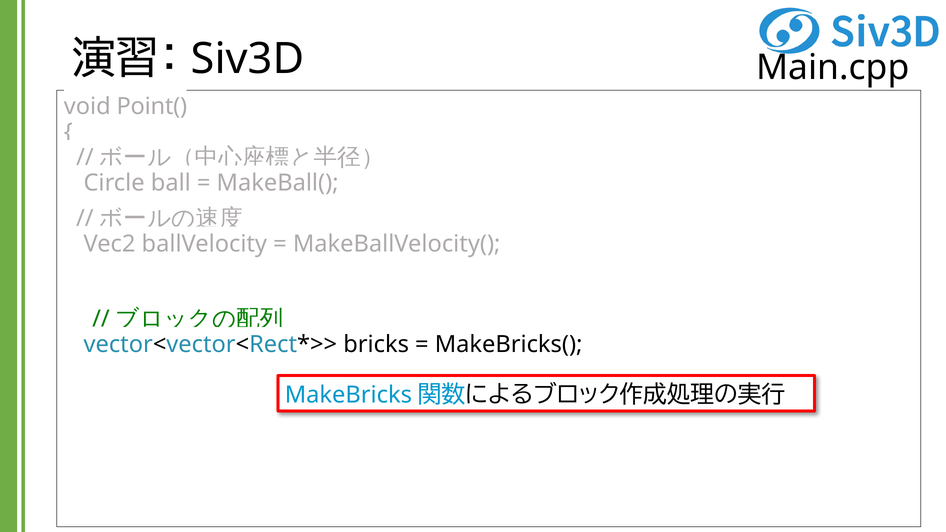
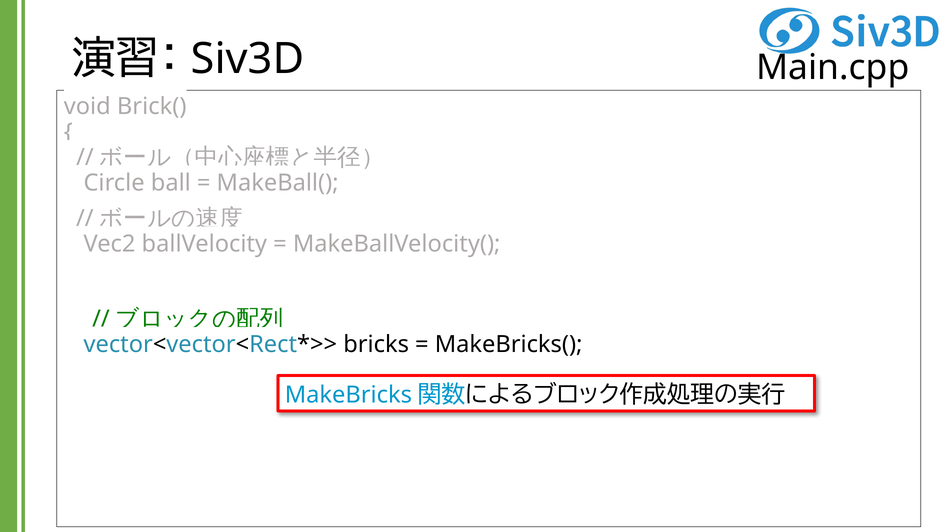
Point(: Point( -> Brick(
